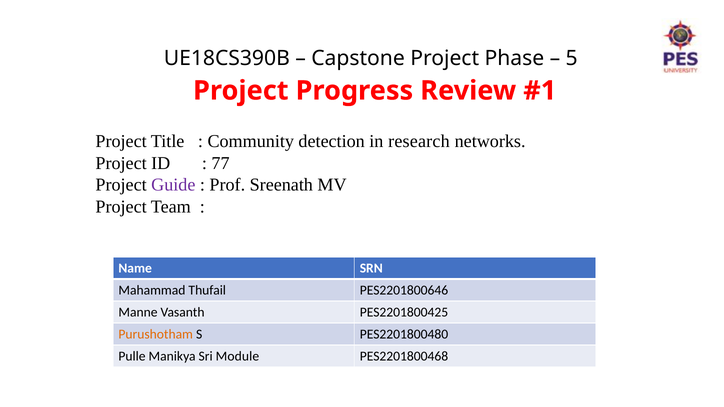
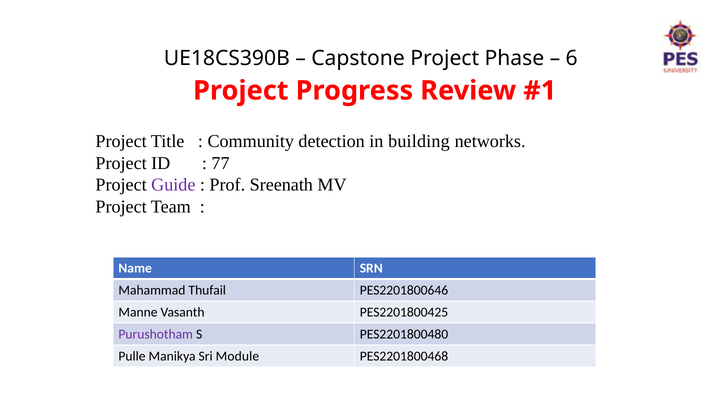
5: 5 -> 6
research: research -> building
Purushotham colour: orange -> purple
